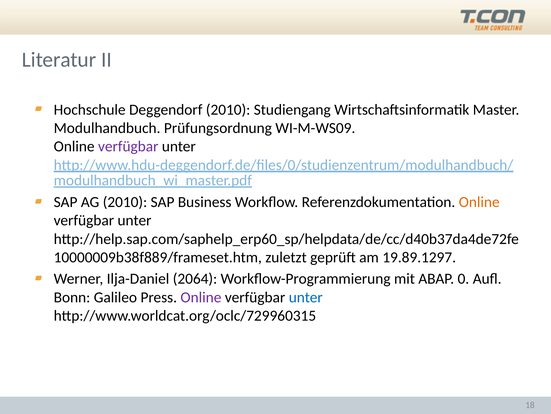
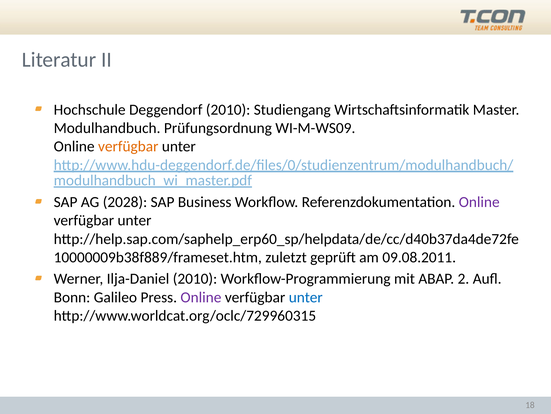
verfügbar at (128, 146) colour: purple -> orange
AG 2010: 2010 -> 2028
Online at (479, 202) colour: orange -> purple
19.89.1297: 19.89.1297 -> 09.08.2011
Ilja-Daniel 2064: 2064 -> 2010
0: 0 -> 2
